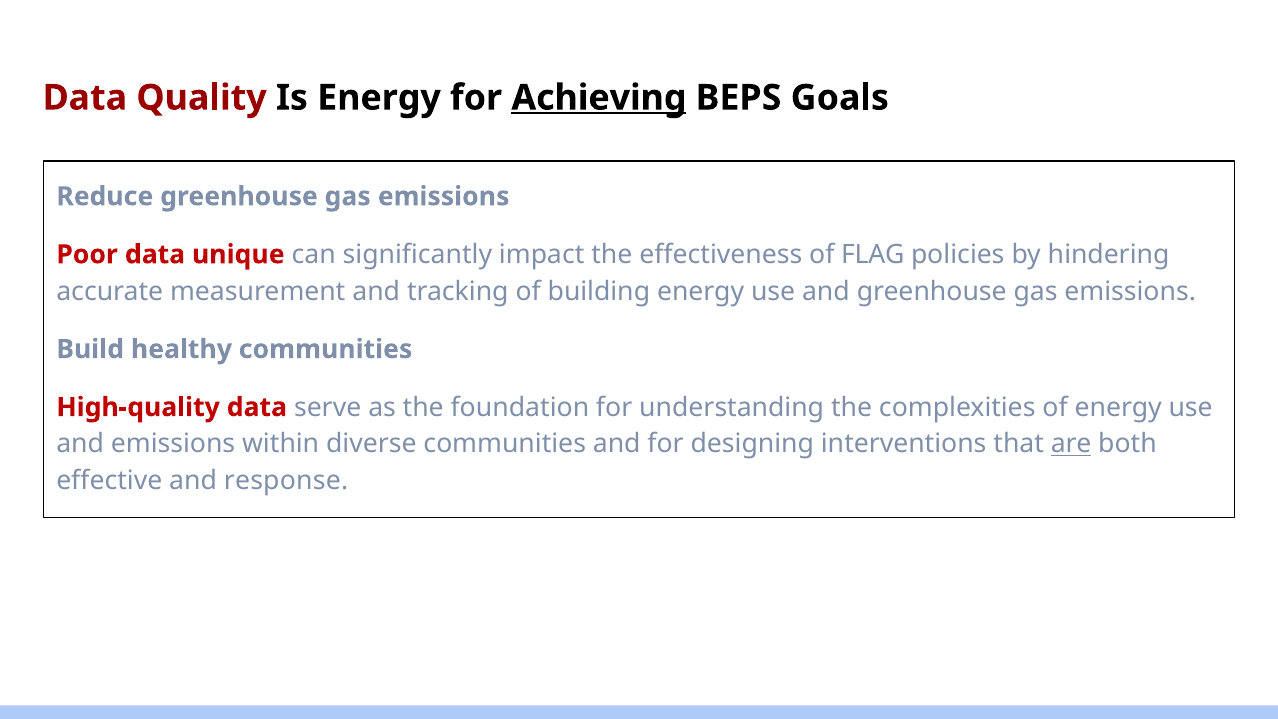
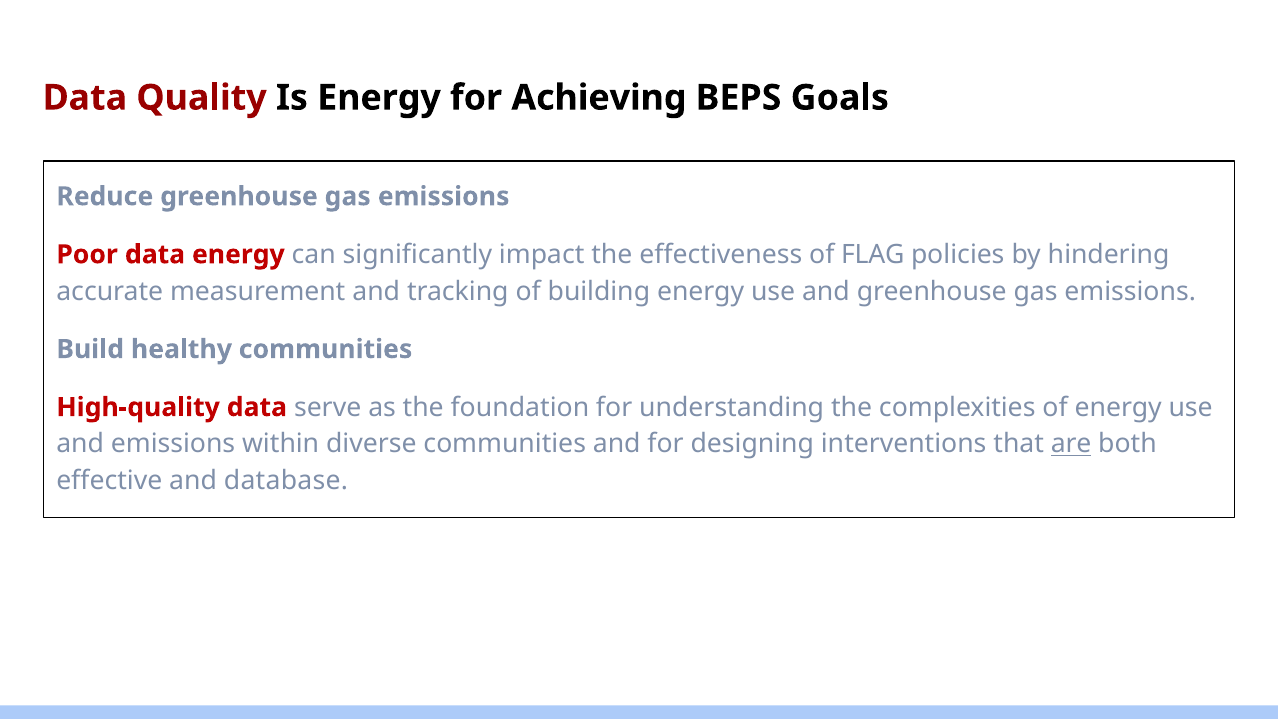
Achieving underline: present -> none
data unique: unique -> energy
response: response -> database
